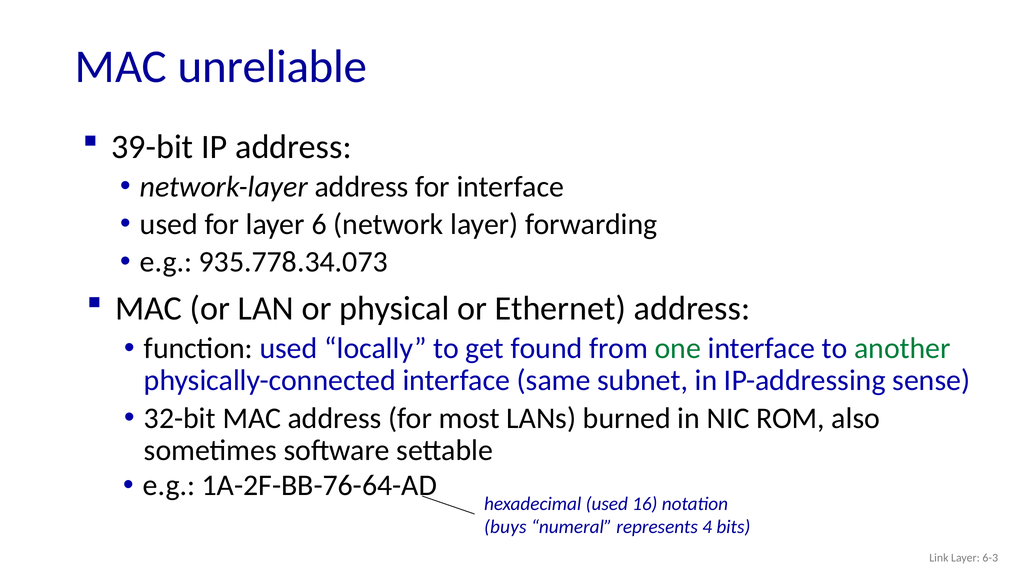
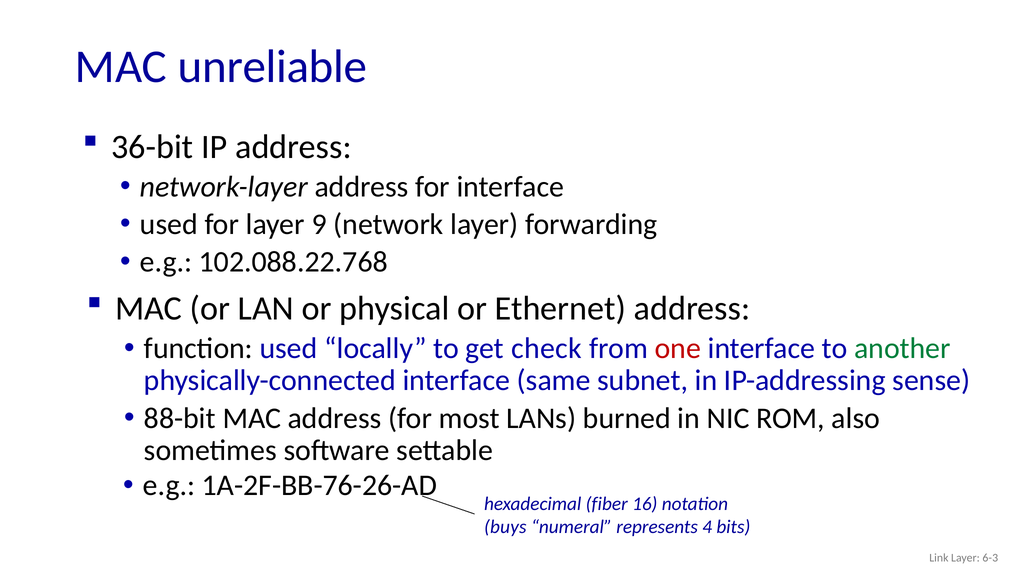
39-bit: 39-bit -> 36-bit
6: 6 -> 9
935.778.34.073: 935.778.34.073 -> 102.088.22.768
found: found -> check
one colour: green -> red
32-bit: 32-bit -> 88-bit
1A-2F-BB-76-64-AD: 1A-2F-BB-76-64-AD -> 1A-2F-BB-76-26-AD
hexadecimal used: used -> fiber
